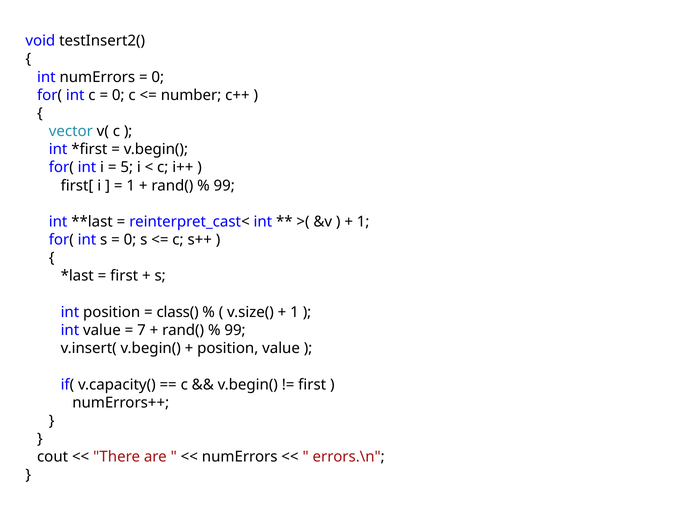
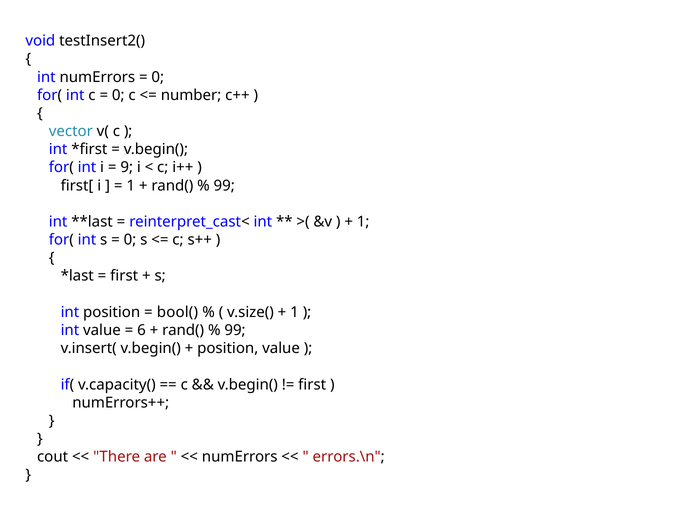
5: 5 -> 9
class(: class( -> bool(
7: 7 -> 6
